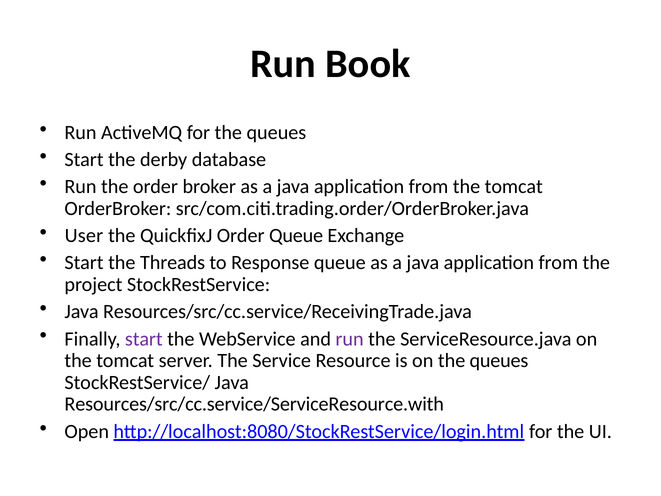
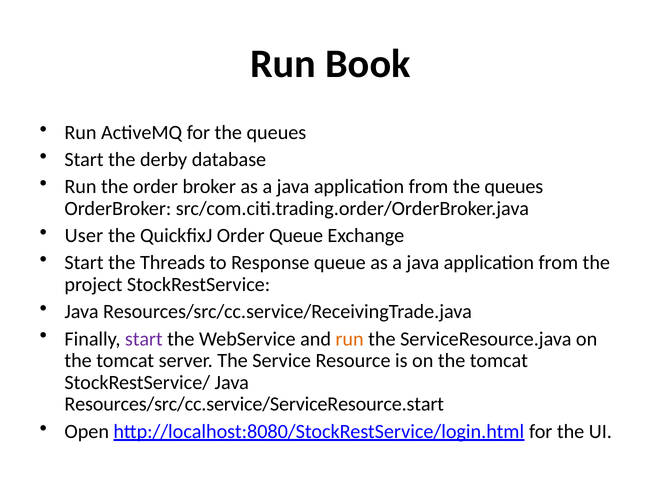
from the tomcat: tomcat -> queues
run at (350, 339) colour: purple -> orange
is on the queues: queues -> tomcat
Resources/src/cc.service/ServiceResource.with: Resources/src/cc.service/ServiceResource.with -> Resources/src/cc.service/ServiceResource.start
